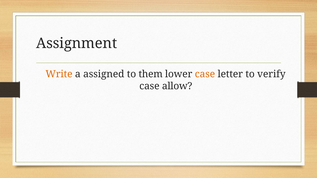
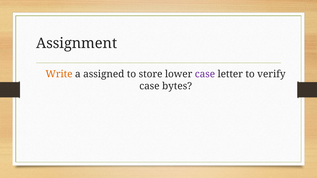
them: them -> store
case at (205, 74) colour: orange -> purple
allow: allow -> bytes
